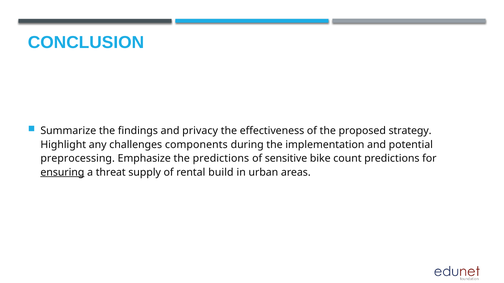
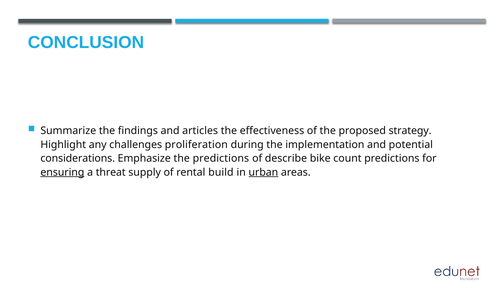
privacy: privacy -> articles
components: components -> proliferation
preprocessing: preprocessing -> considerations
sensitive: sensitive -> describe
urban underline: none -> present
